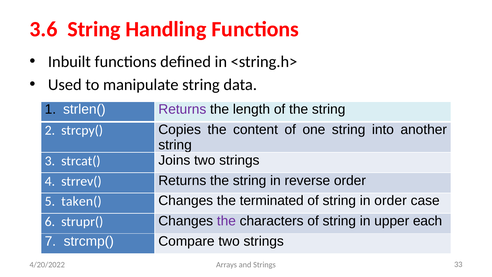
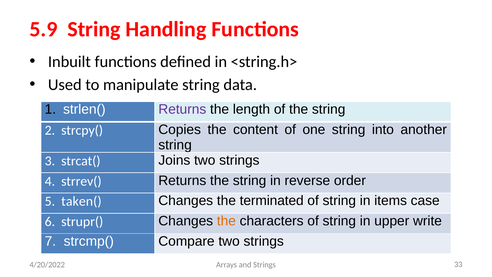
3.6: 3.6 -> 5.9
in order: order -> items
the at (226, 221) colour: purple -> orange
each: each -> write
